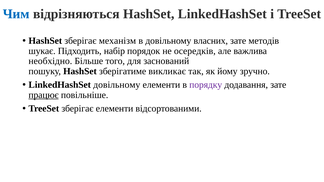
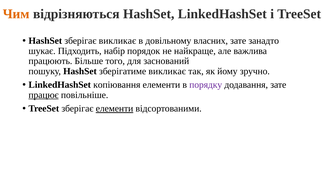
Чим colour: blue -> orange
зберігає механізм: механізм -> викликає
методів: методів -> занадто
осередків: осередків -> найкраще
необхідно: необхідно -> працюють
LinkedHashSet довільному: довільному -> копіювання
елементи at (115, 109) underline: none -> present
